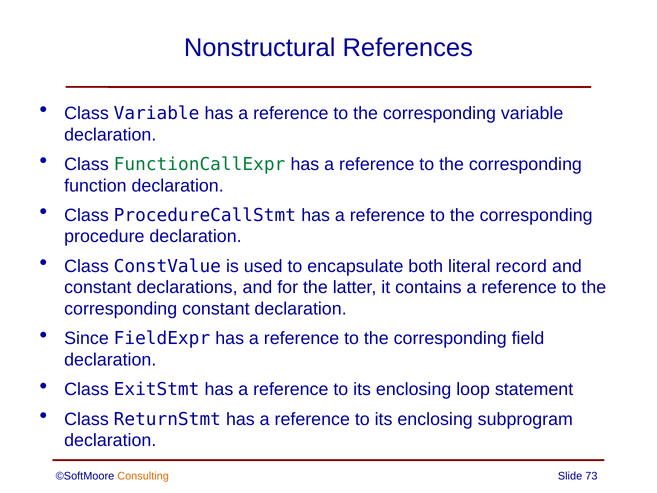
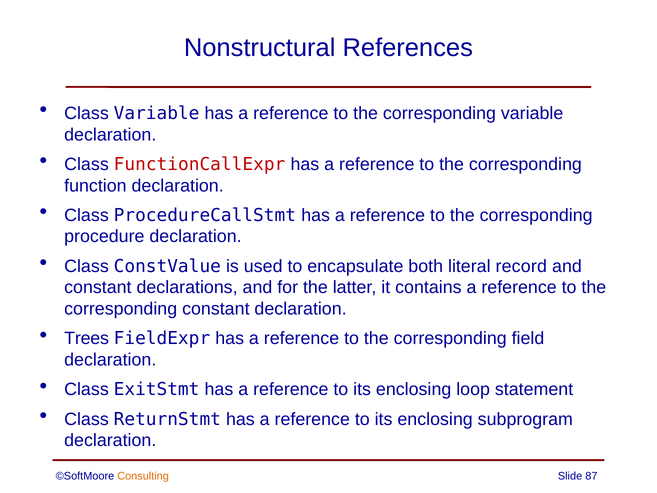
FunctionCallExpr colour: green -> red
Since: Since -> Trees
73: 73 -> 87
